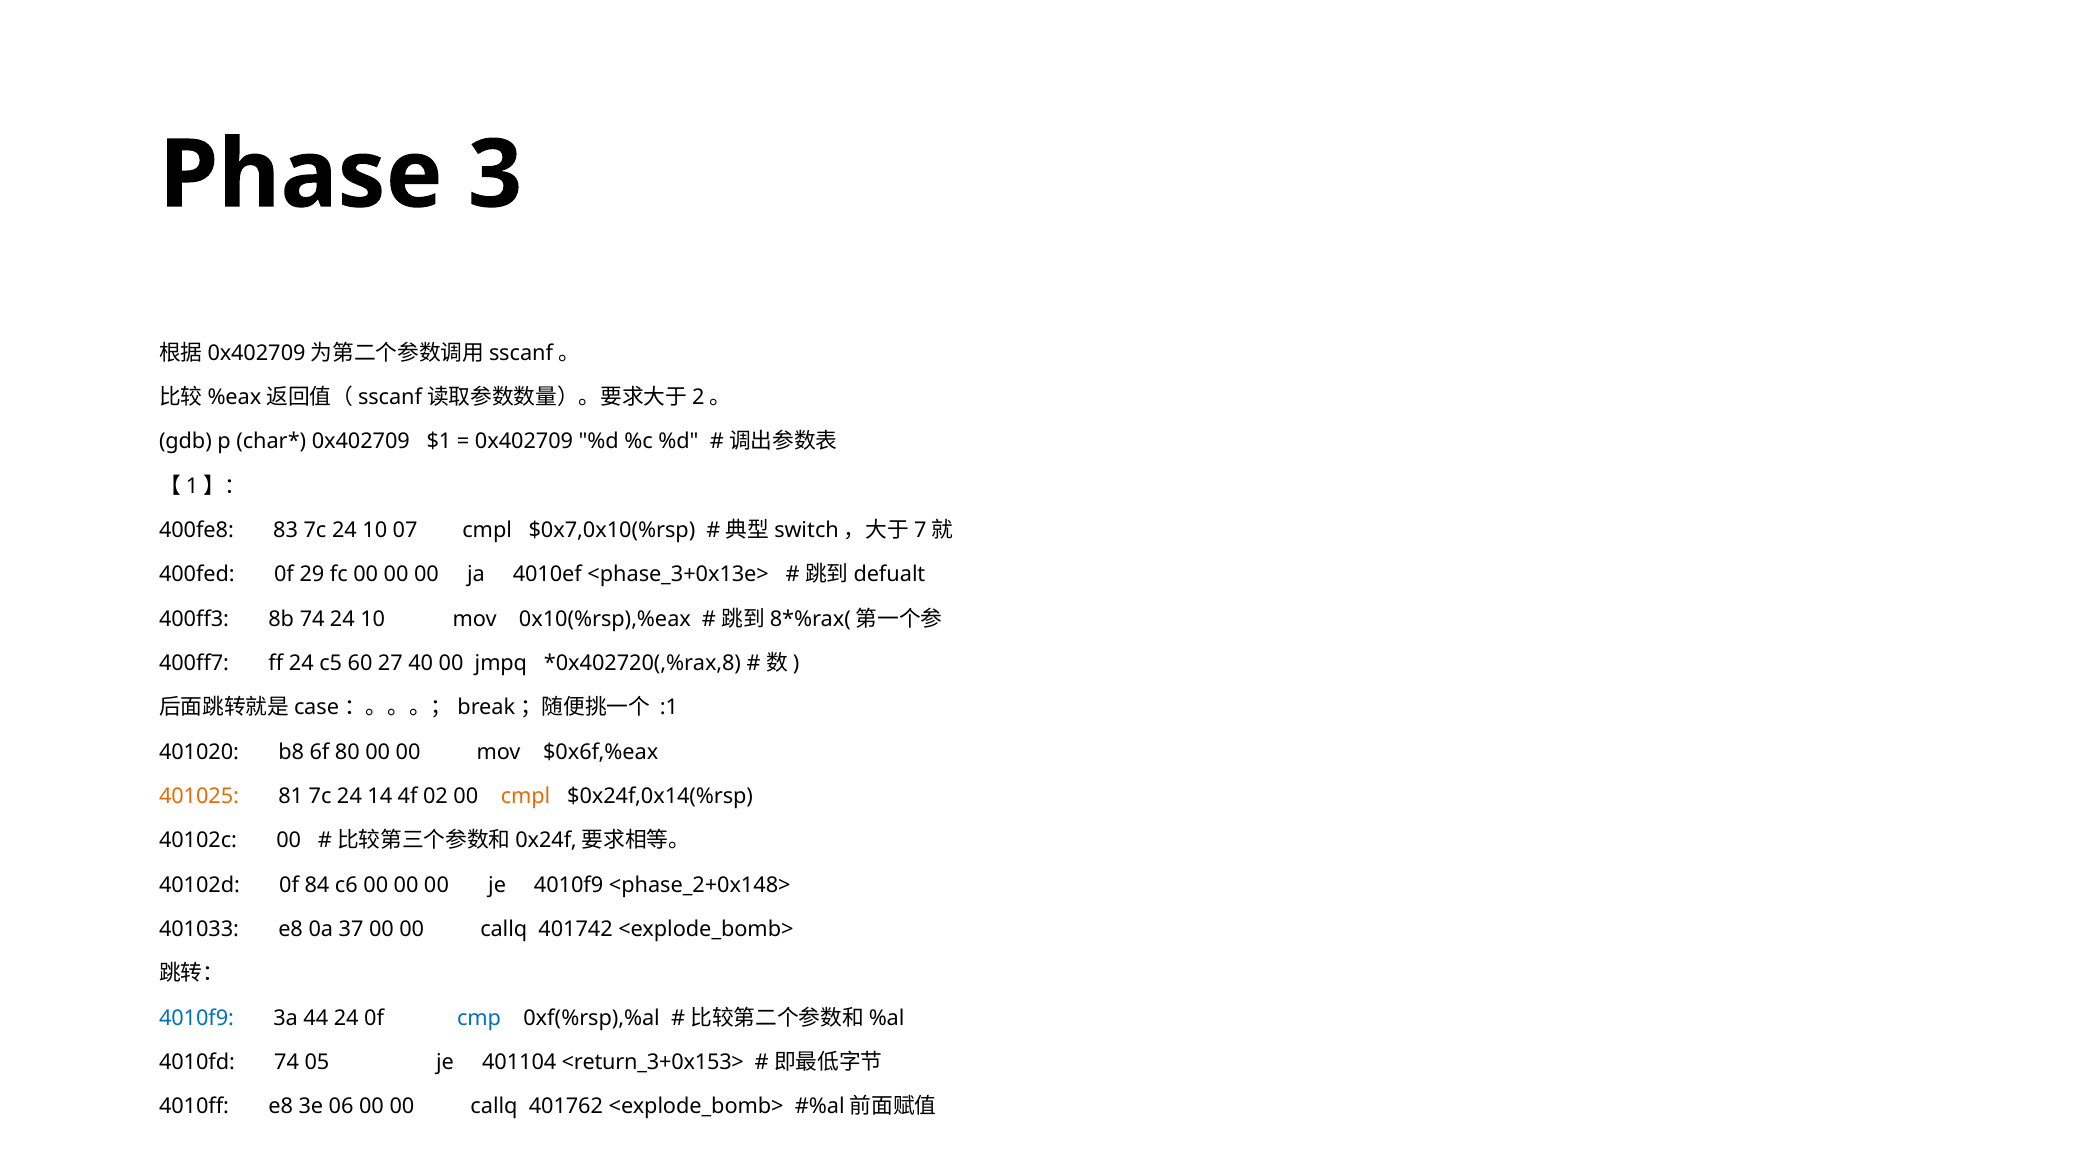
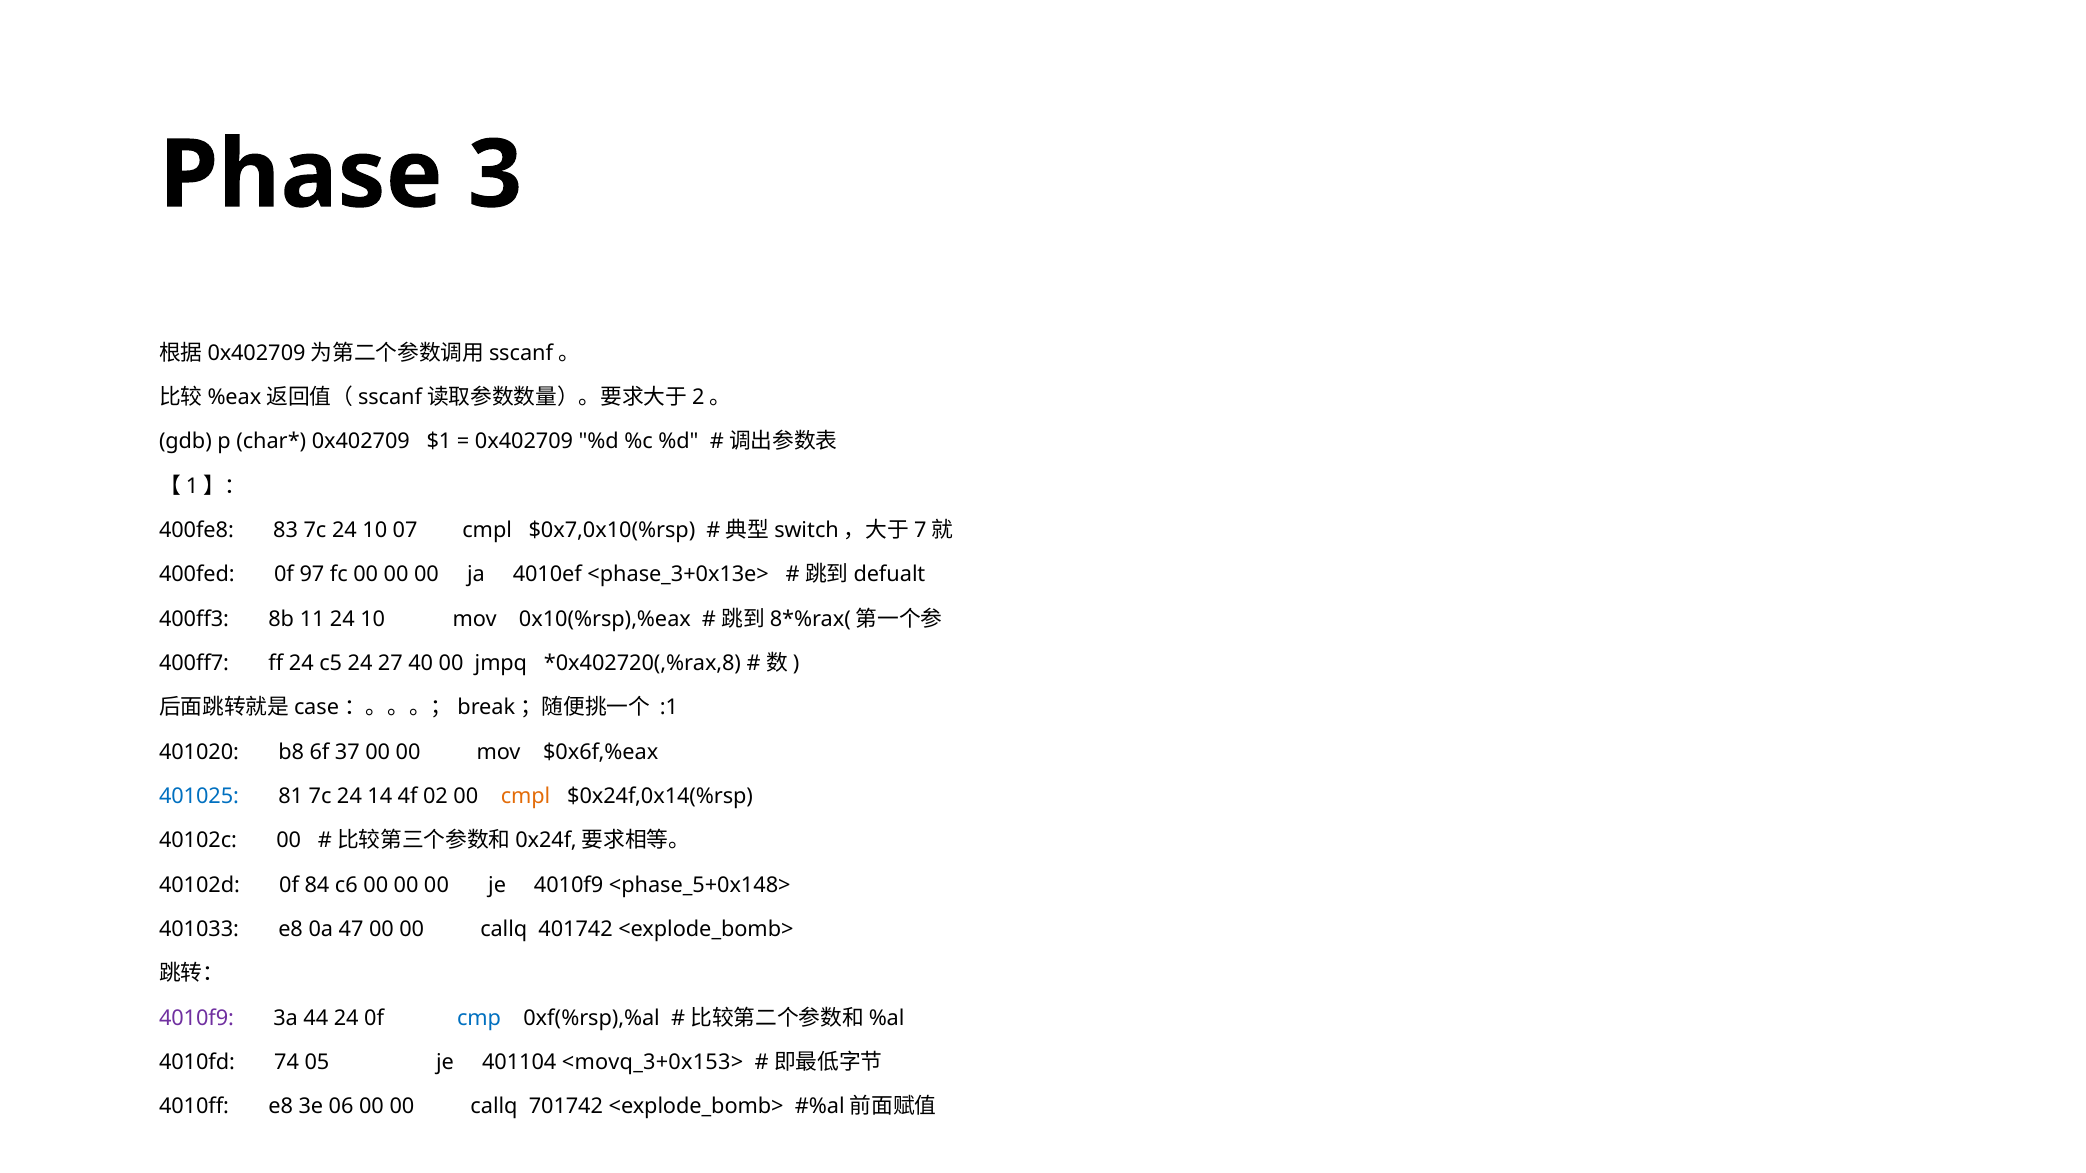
29: 29 -> 97
8b 74: 74 -> 11
c5 60: 60 -> 24
80: 80 -> 37
401025 colour: orange -> blue
<phase_2+0x148>: <phase_2+0x148> -> <phase_5+0x148>
37: 37 -> 47
4010f9 at (197, 1018) colour: blue -> purple
<return_3+0x153>: <return_3+0x153> -> <movq_3+0x153>
401762: 401762 -> 701742
